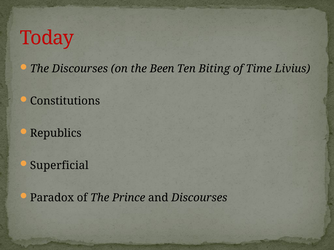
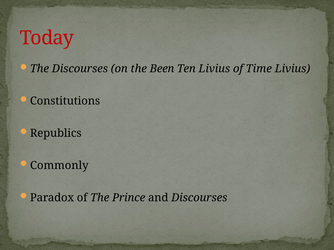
Ten Biting: Biting -> Livius
Superficial: Superficial -> Commonly
